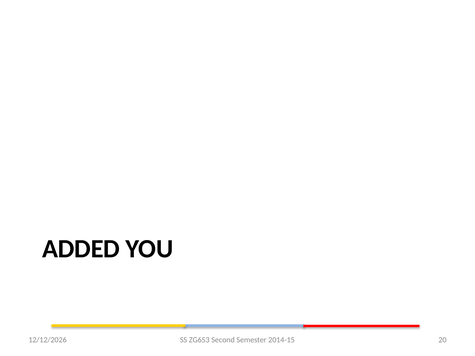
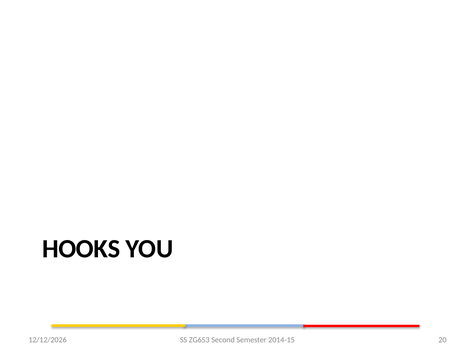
ADDED: ADDED -> HOOKS
